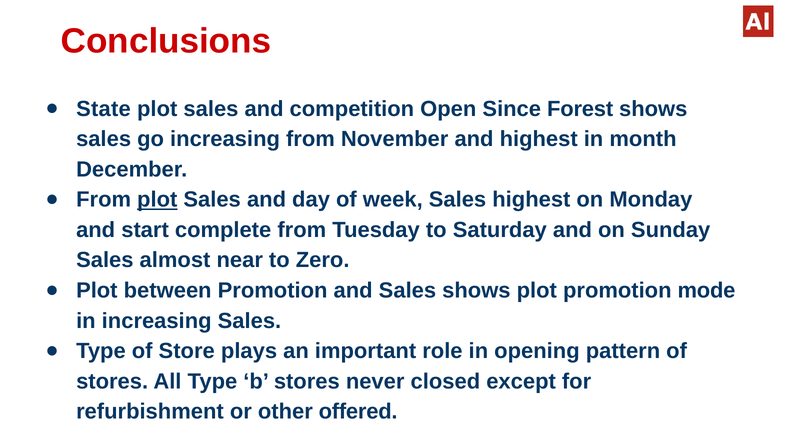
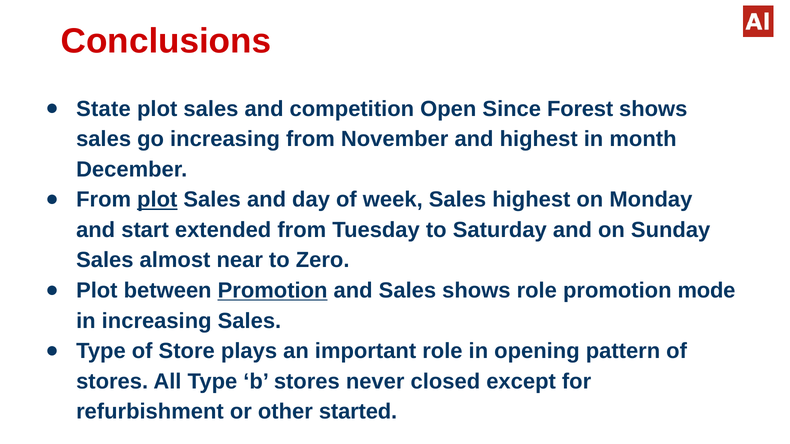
complete: complete -> extended
Promotion at (273, 291) underline: none -> present
shows plot: plot -> role
offered: offered -> started
